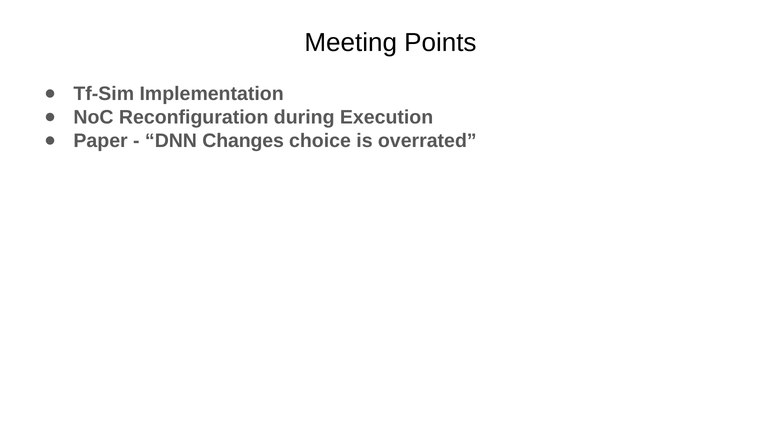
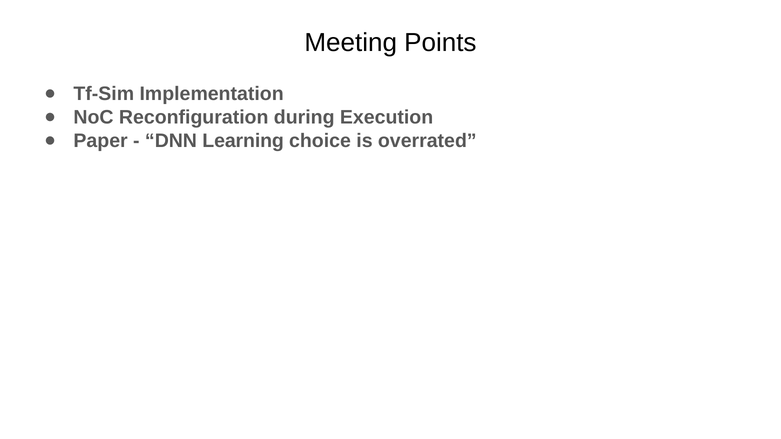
Changes: Changes -> Learning
